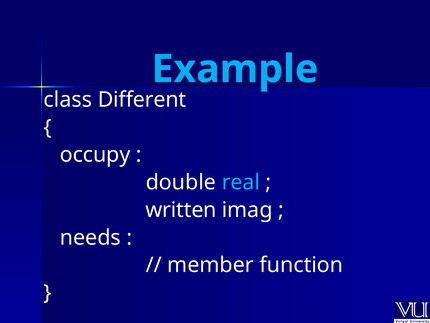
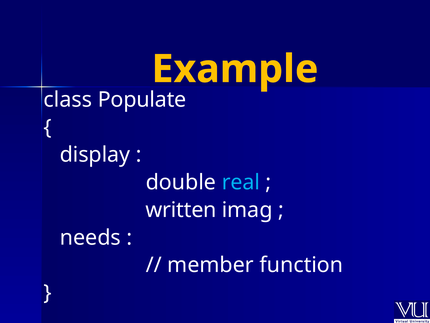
Example colour: light blue -> yellow
Different: Different -> Populate
occupy: occupy -> display
